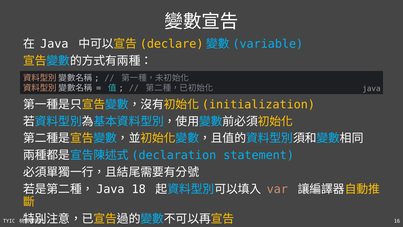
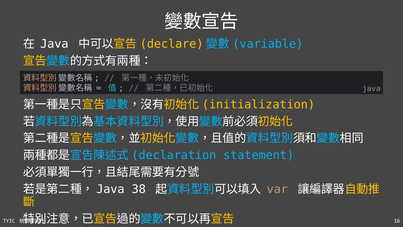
18: 18 -> 38
